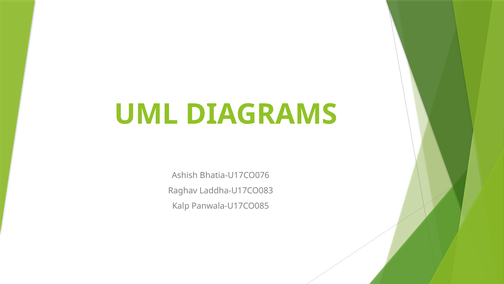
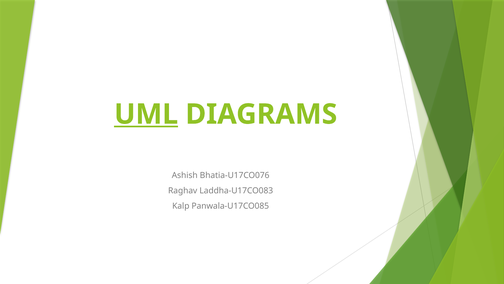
UML underline: none -> present
